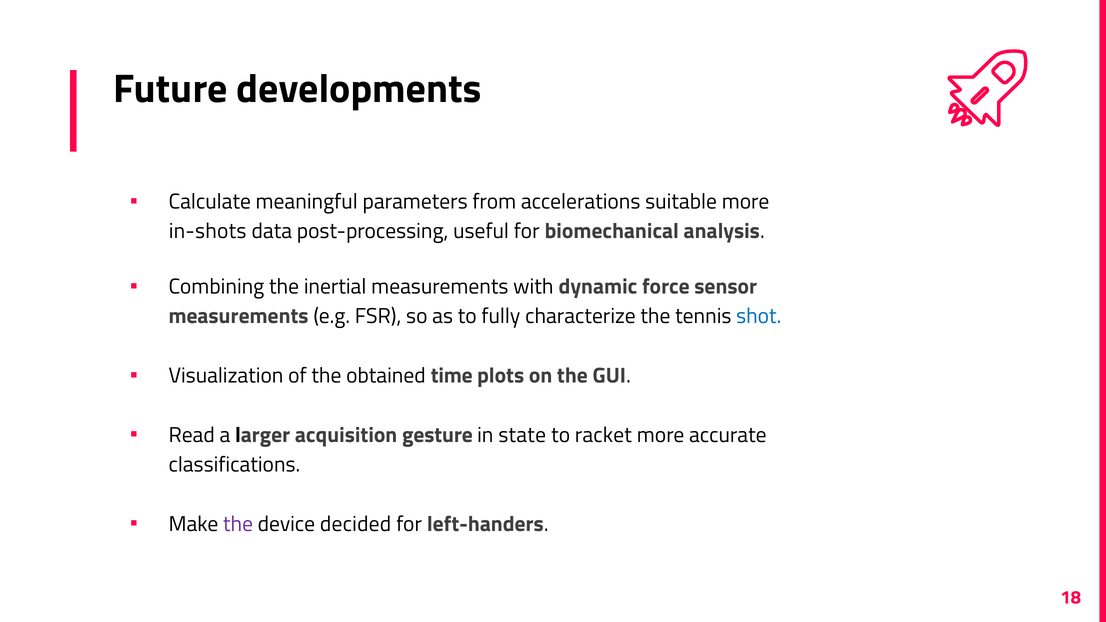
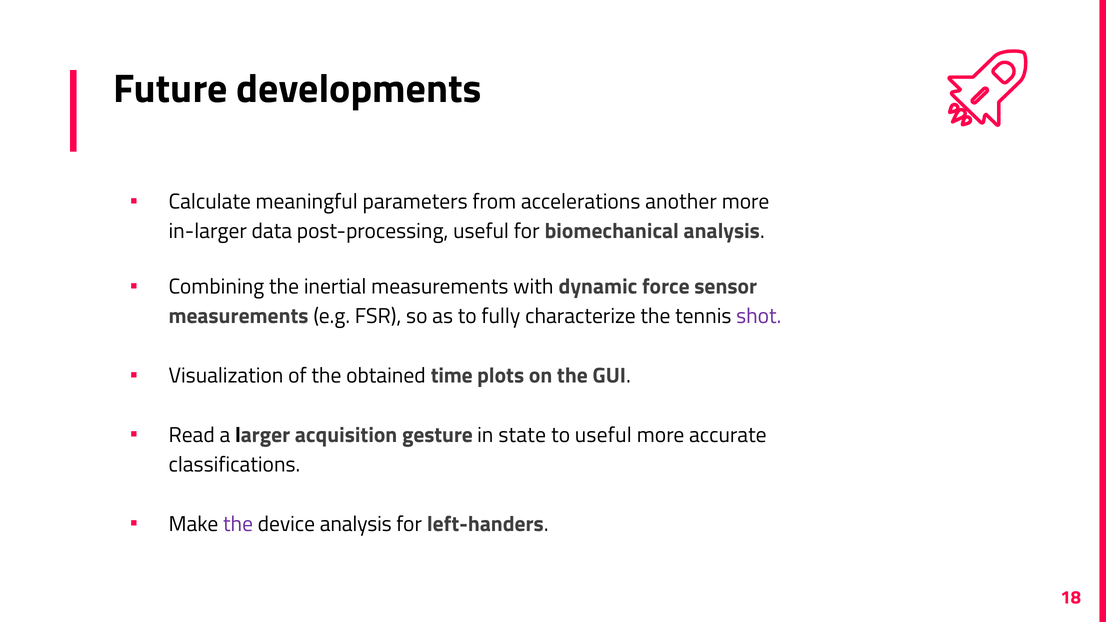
suitable: suitable -> another
in-shots: in-shots -> in-larger
shot colour: blue -> purple
to racket: racket -> useful
device decided: decided -> analysis
